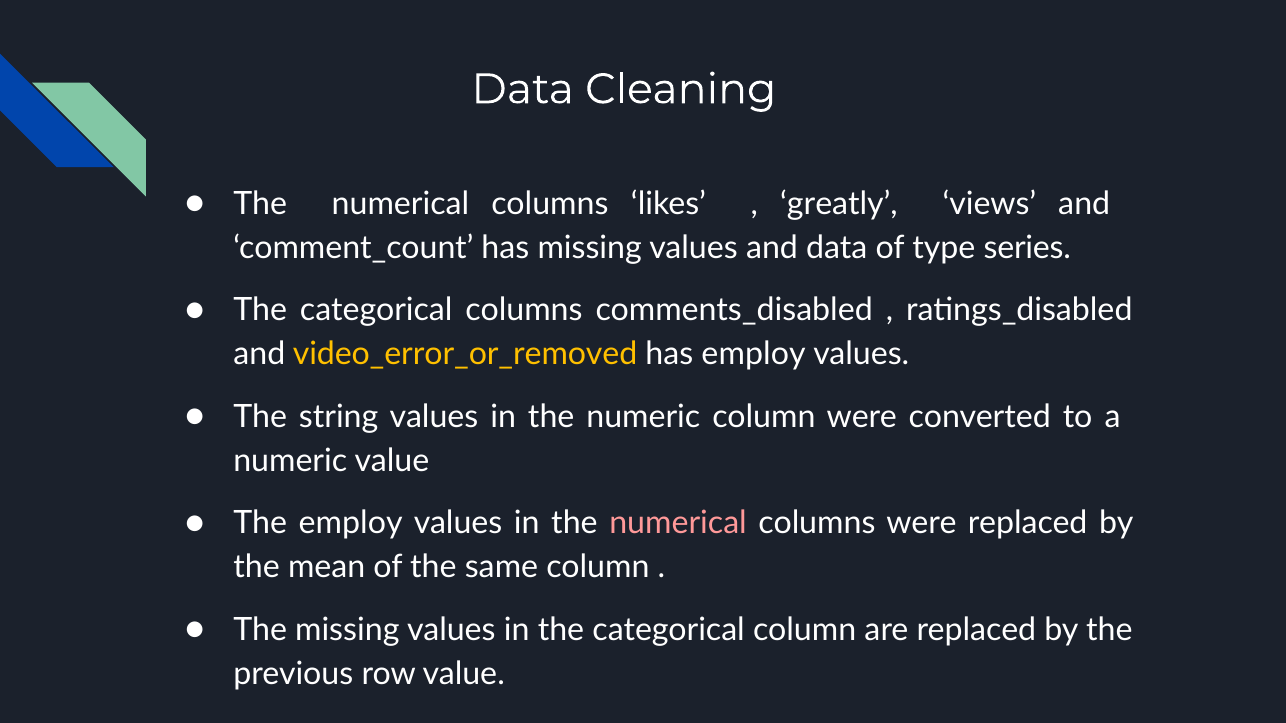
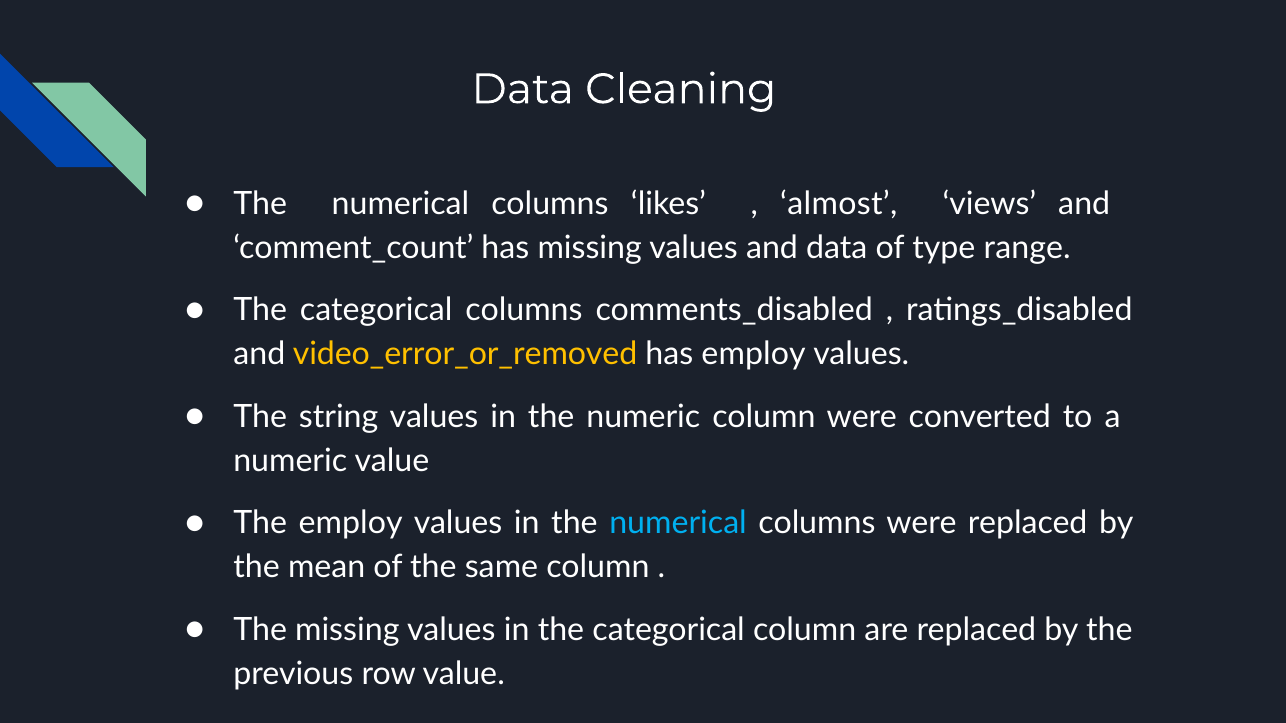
greatly: greatly -> almost
series: series -> range
numerical at (678, 523) colour: pink -> light blue
